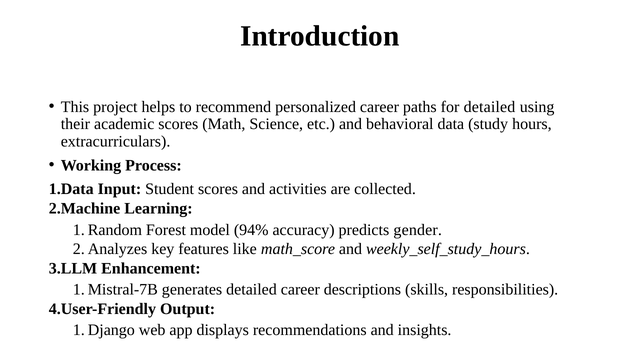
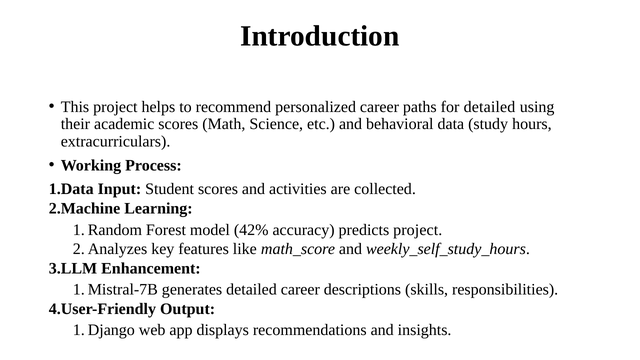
94%: 94% -> 42%
predicts gender: gender -> project
